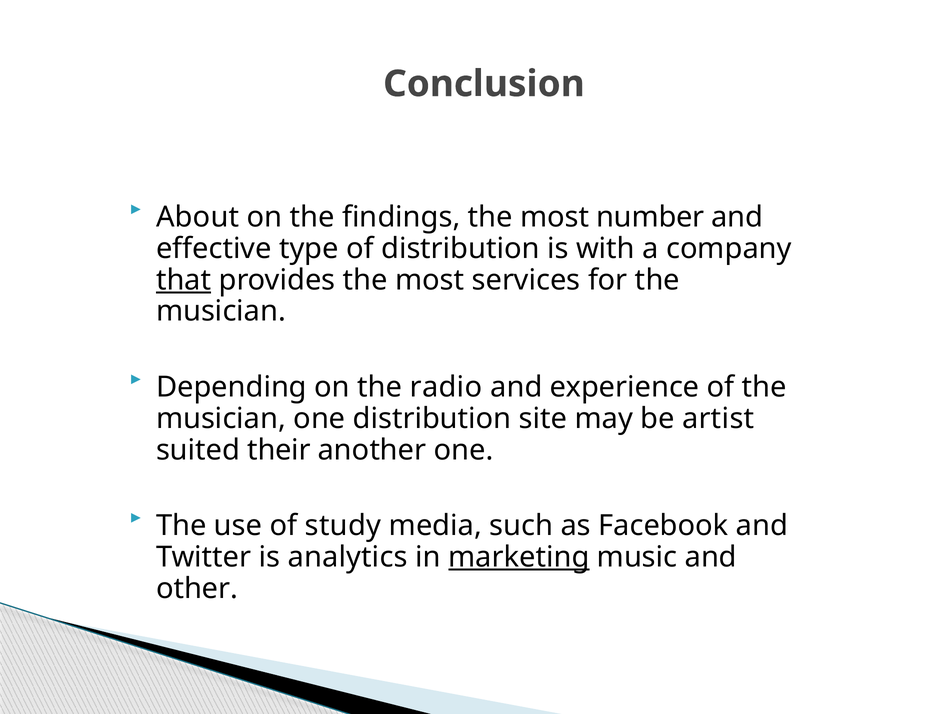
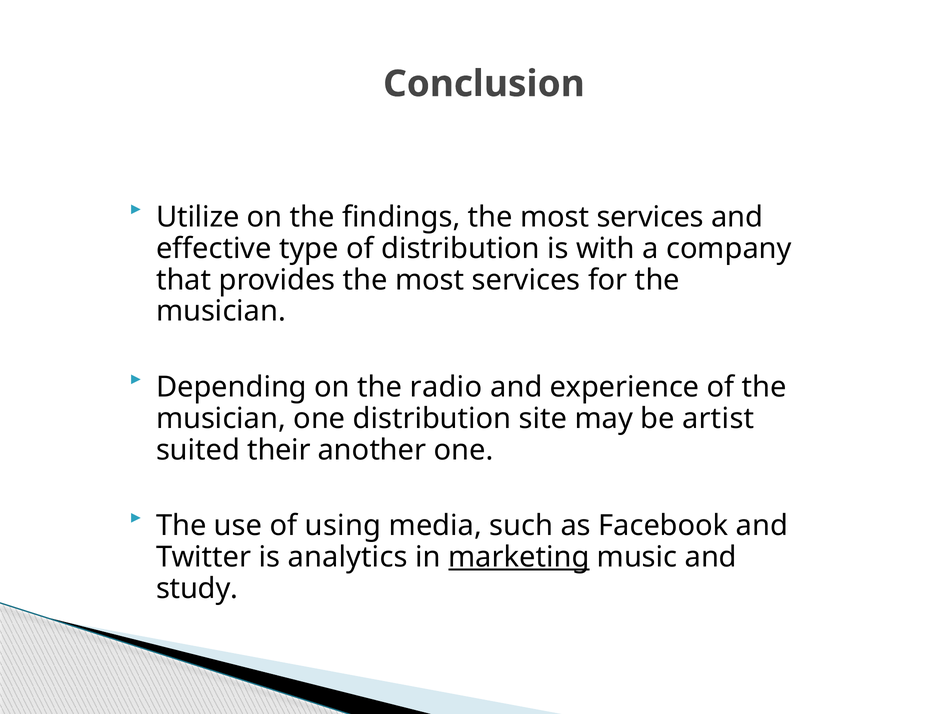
About: About -> Utilize
findings the most number: number -> services
that underline: present -> none
study: study -> using
other: other -> study
